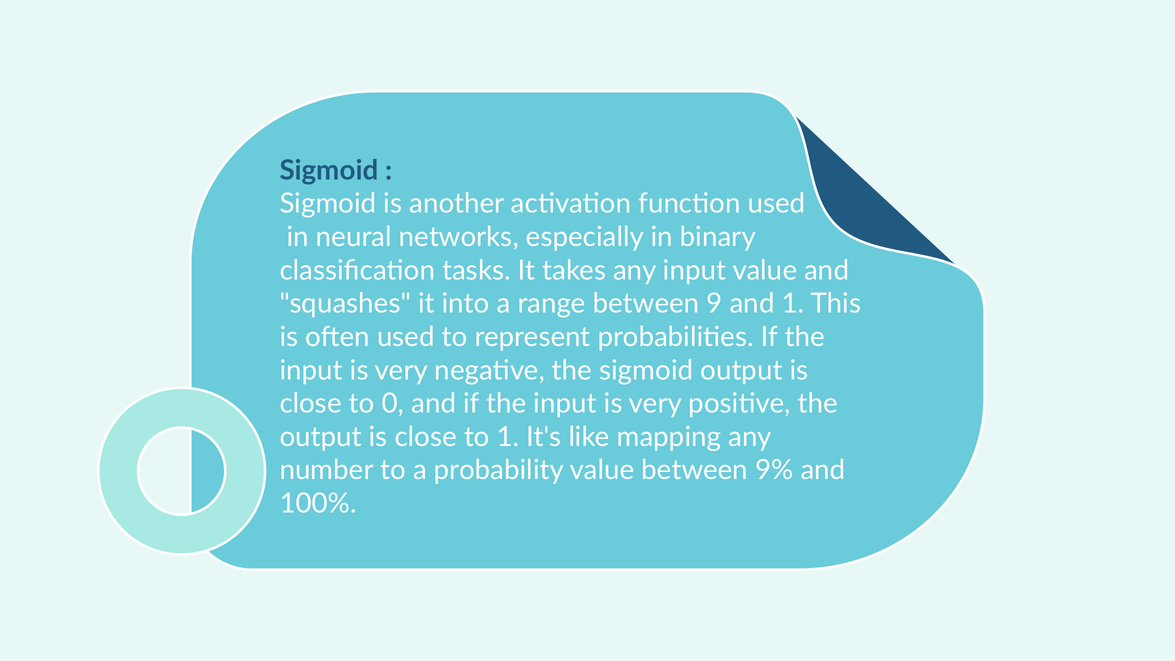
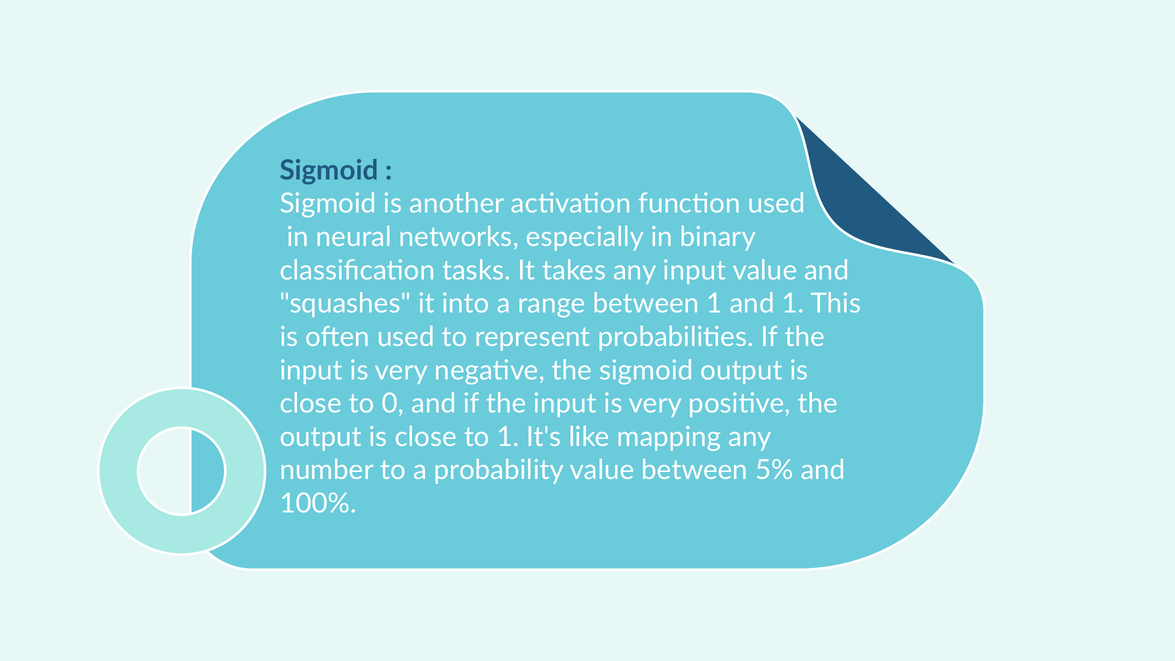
between 9: 9 -> 1
9%: 9% -> 5%
